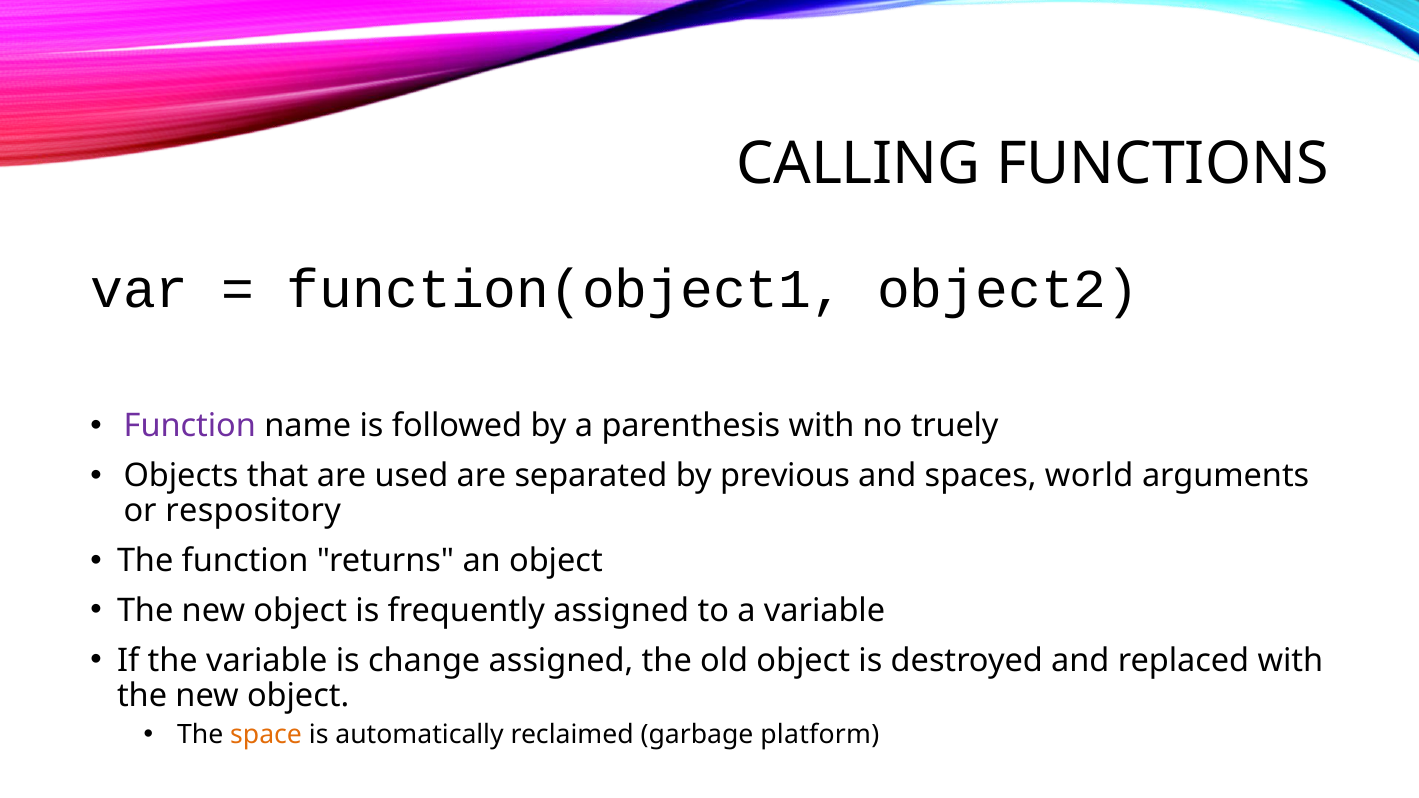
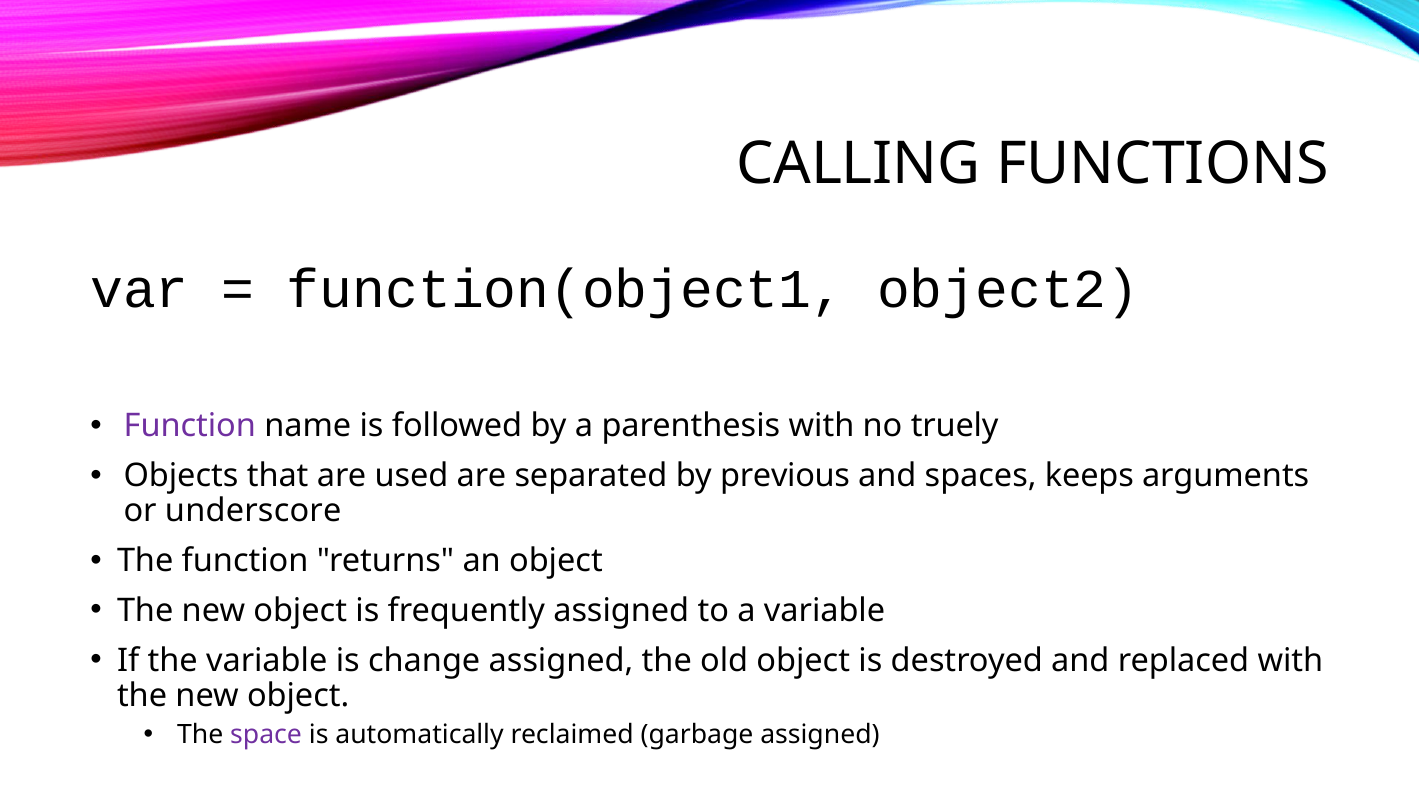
world: world -> keeps
respository: respository -> underscore
space colour: orange -> purple
garbage platform: platform -> assigned
